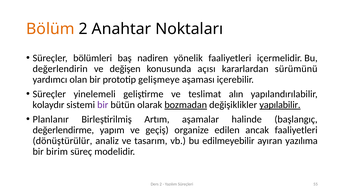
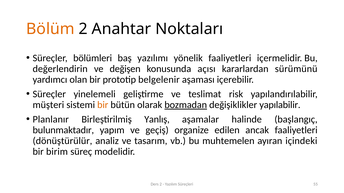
nadiren: nadiren -> yazılımı
gelişmeye: gelişmeye -> belgelenir
alın: alın -> risk
kolaydır: kolaydır -> müşteri
bir at (103, 105) colour: purple -> orange
yapılabilir underline: present -> none
Artım: Artım -> Yanlış
değerlendirme: değerlendirme -> bulunmaktadır
edilmeyebilir: edilmeyebilir -> muhtemelen
yazılıma: yazılıma -> içindeki
